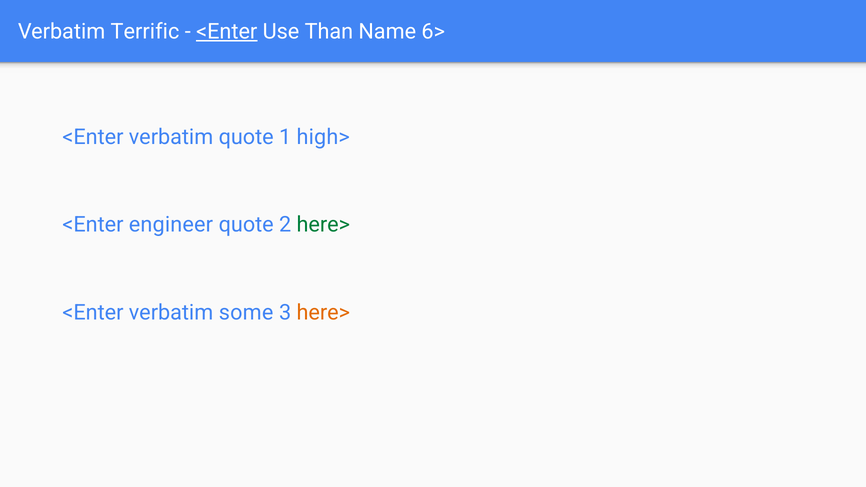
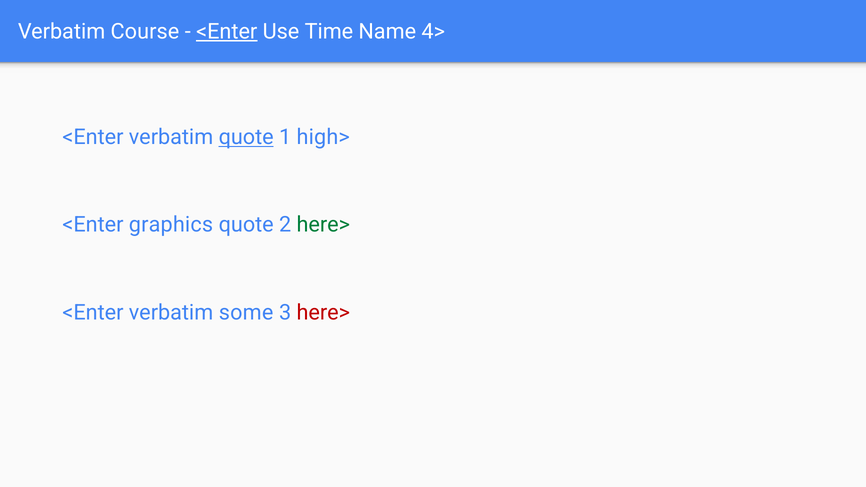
Terrific: Terrific -> Course
Than: Than -> Time
6>: 6> -> 4>
quote at (246, 137) underline: none -> present
engineer: engineer -> graphics
here> at (323, 312) colour: orange -> red
